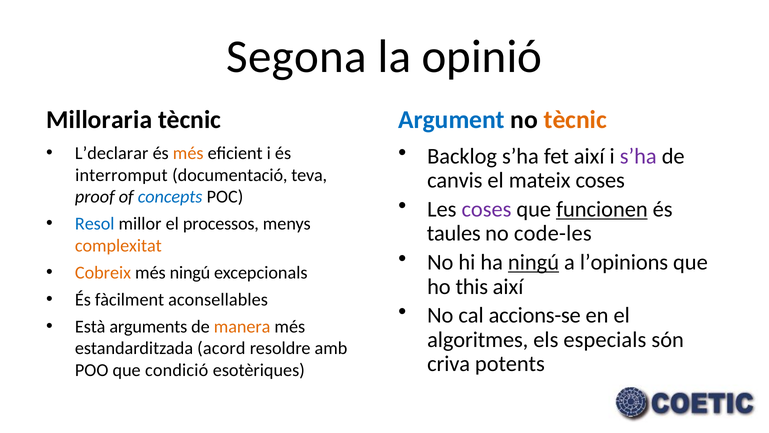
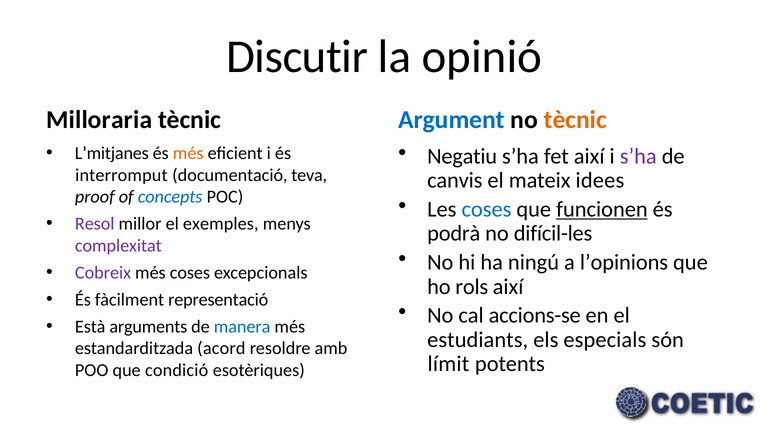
Segona: Segona -> Discutir
Backlog: Backlog -> Negatiu
L’declarar: L’declarar -> L’mitjanes
mateix coses: coses -> idees
coses at (486, 209) colour: purple -> blue
Resol colour: blue -> purple
processos: processos -> exemples
taules: taules -> podrà
code-les: code-les -> difícil-les
complexitat colour: orange -> purple
ningú at (534, 262) underline: present -> none
Cobreix colour: orange -> purple
més ningú: ningú -> coses
this: this -> rols
aconsellables: aconsellables -> representació
manera colour: orange -> blue
algoritmes: algoritmes -> estudiants
criva: criva -> límit
